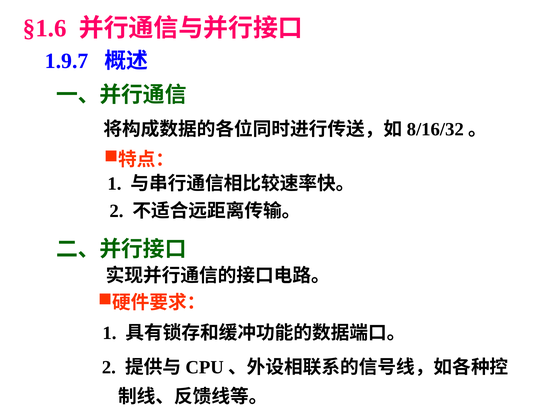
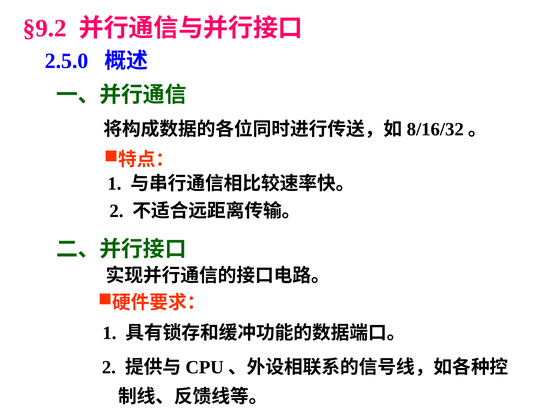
§1.6: §1.6 -> §9.2
1.9.7: 1.9.7 -> 2.5.0
